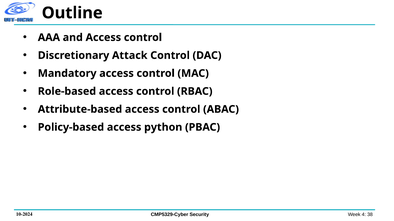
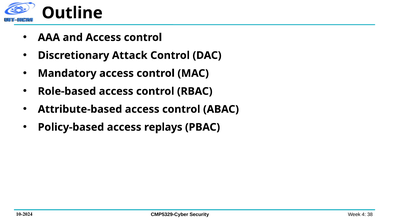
python: python -> replays
